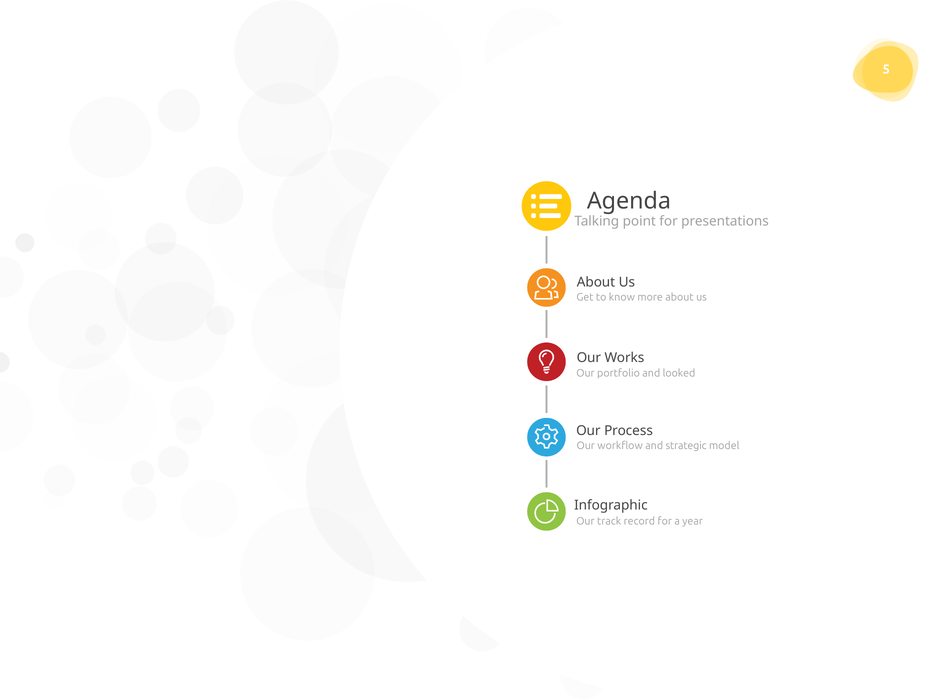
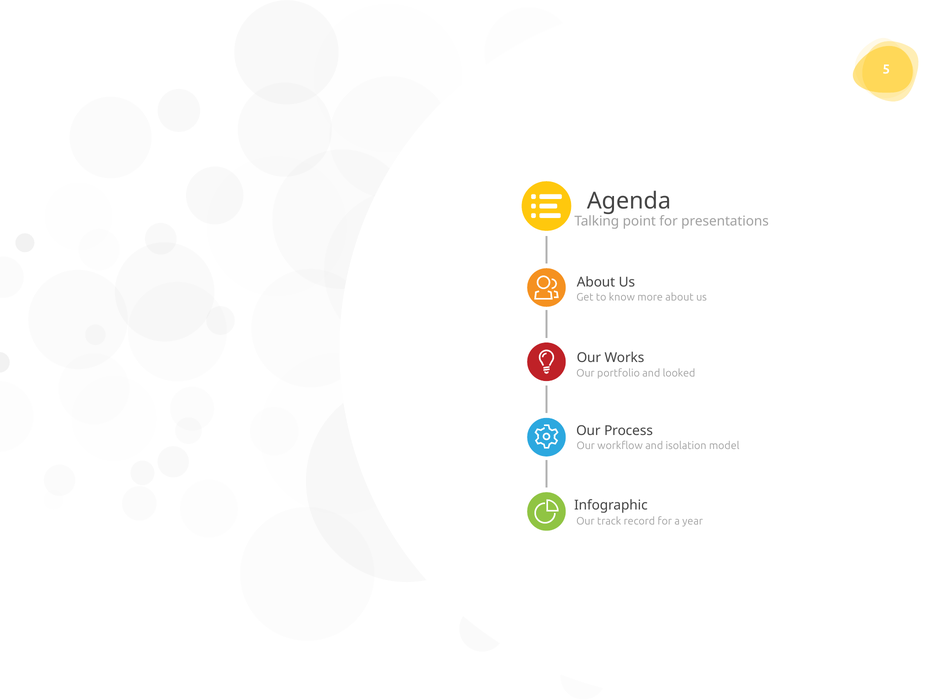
strategic: strategic -> isolation
